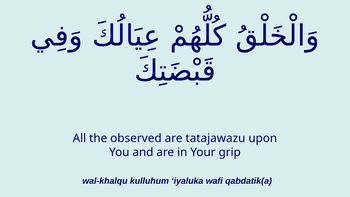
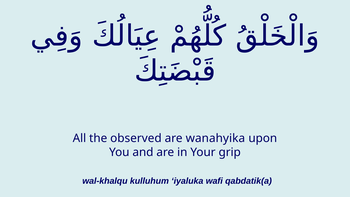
tatajawazu: tatajawazu -> wanahyika
